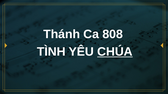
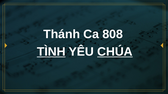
TÌNH underline: none -> present
